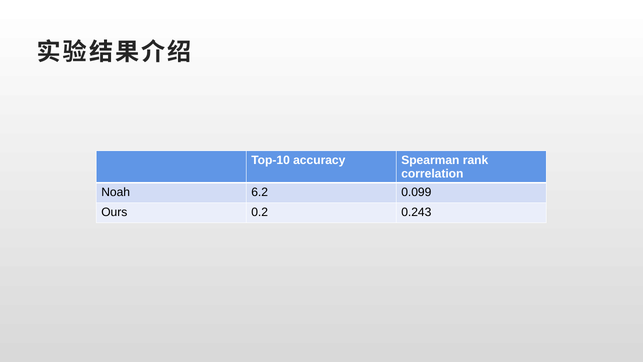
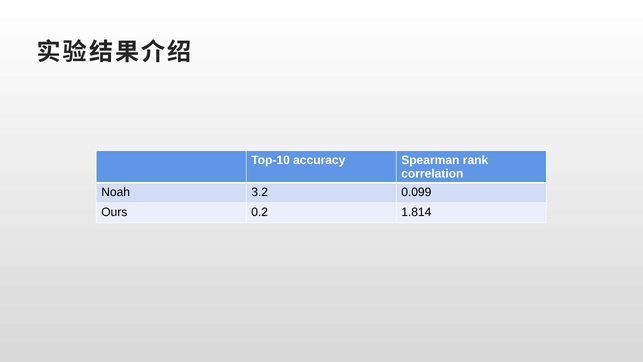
6.2: 6.2 -> 3.2
0.243: 0.243 -> 1.814
